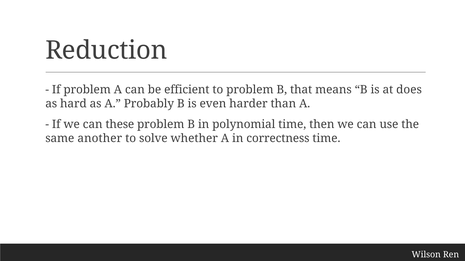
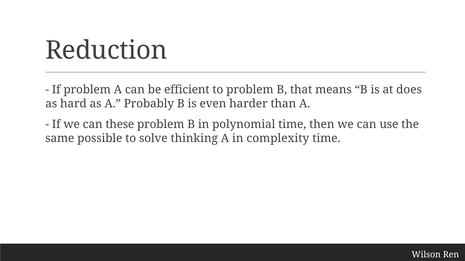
another: another -> possible
whether: whether -> thinking
correctness: correctness -> complexity
